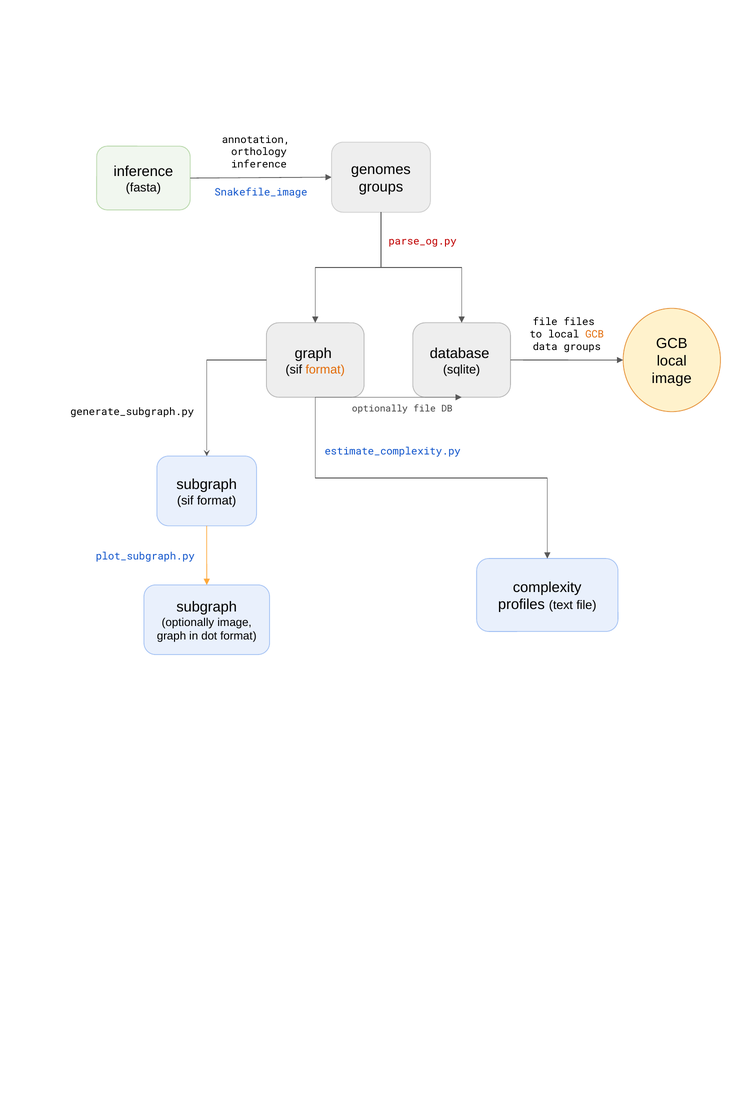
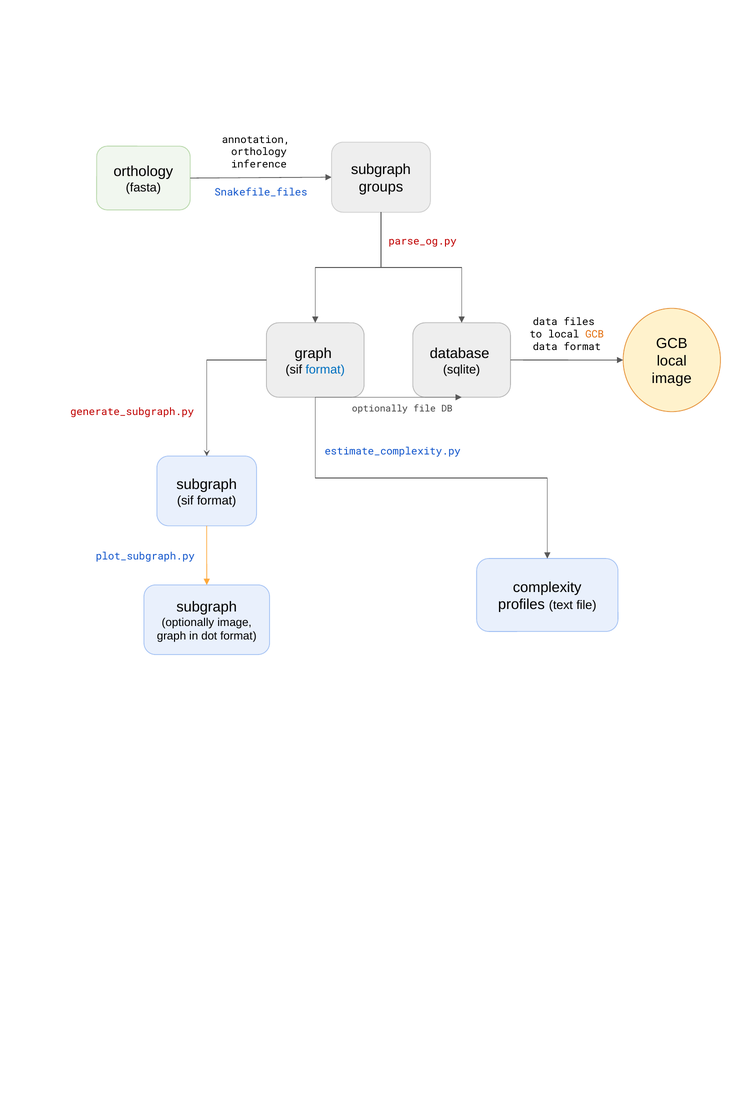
genomes at (381, 170): genomes -> subgraph
inference at (143, 172): inference -> orthology
Snakefile_image: Snakefile_image -> Snakefile_files
file at (545, 322): file -> data
data groups: groups -> format
format at (325, 370) colour: orange -> blue
generate_subgraph.py colour: black -> red
